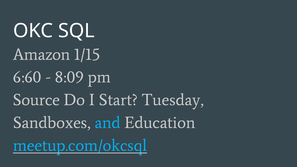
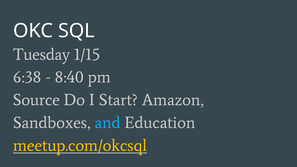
Amazon: Amazon -> Tuesday
6:60: 6:60 -> 6:38
8:09: 8:09 -> 8:40
Tuesday: Tuesday -> Amazon
meetup.com/okcsql colour: light blue -> yellow
